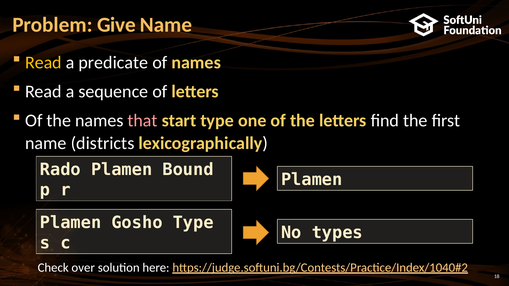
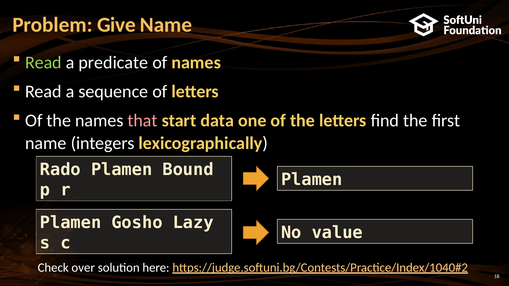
Read at (43, 63) colour: yellow -> light green
start type: type -> data
districts: districts -> integers
Gosho Type: Type -> Lazy
types: types -> value
